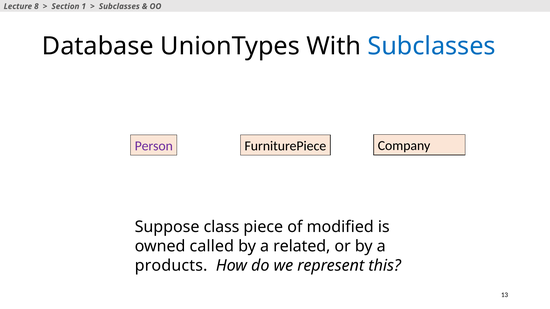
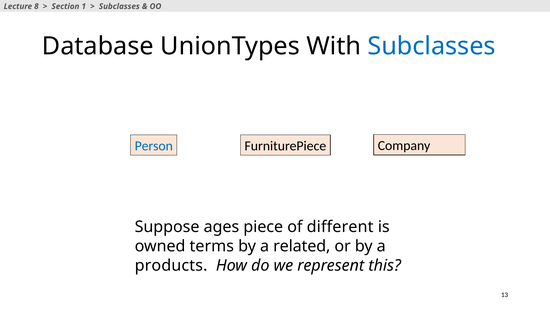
Person colour: purple -> blue
class: class -> ages
modified: modified -> different
called: called -> terms
